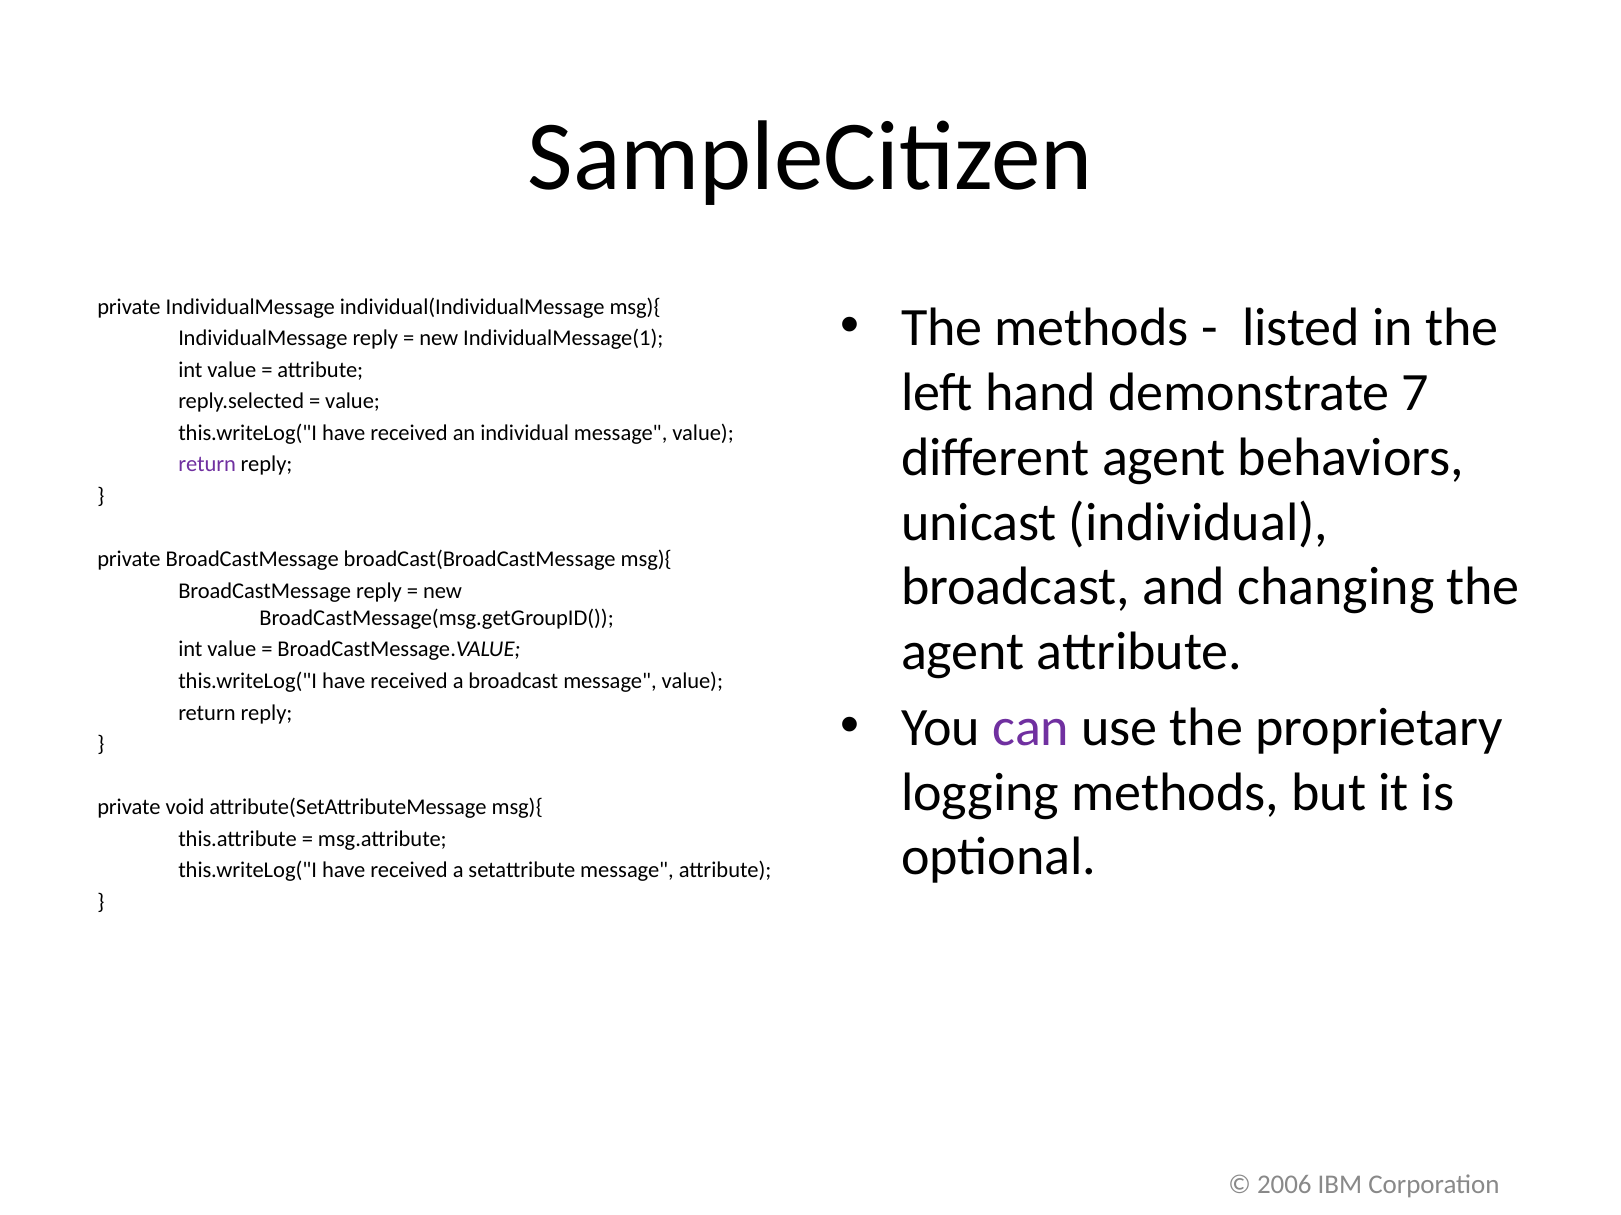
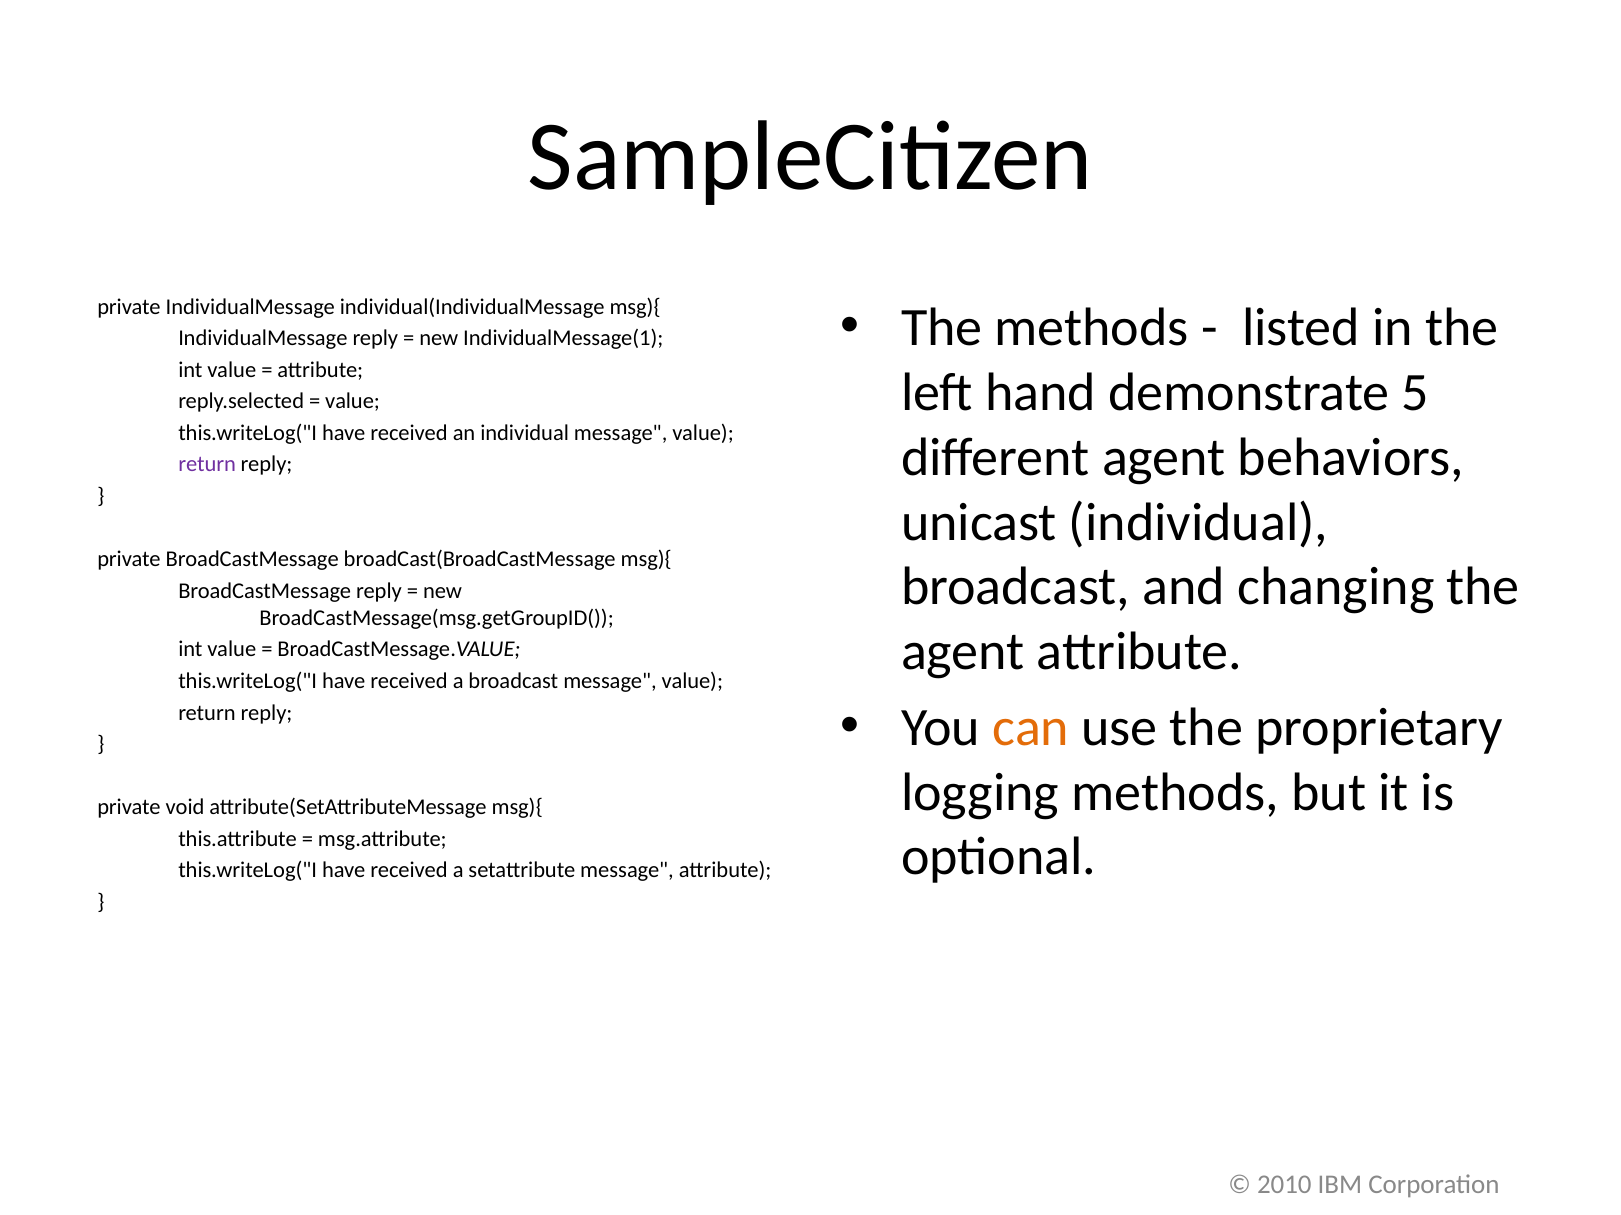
7: 7 -> 5
can colour: purple -> orange
2006: 2006 -> 2010
